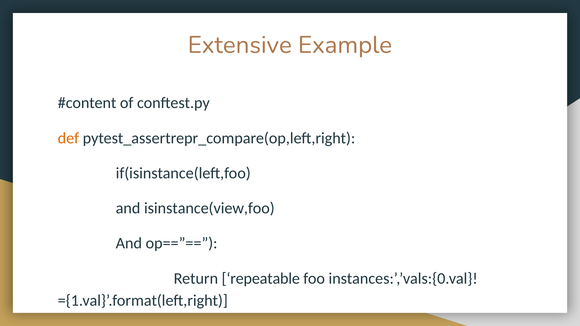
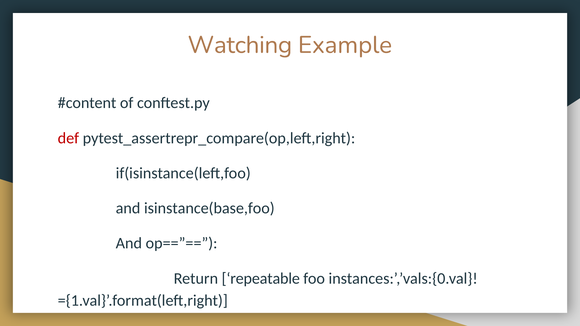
Extensive: Extensive -> Watching
def colour: orange -> red
isinstance(view,foo: isinstance(view,foo -> isinstance(base,foo
